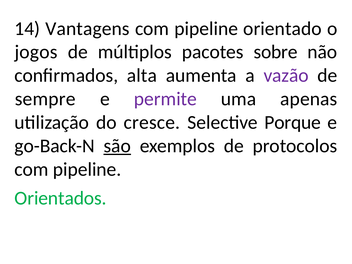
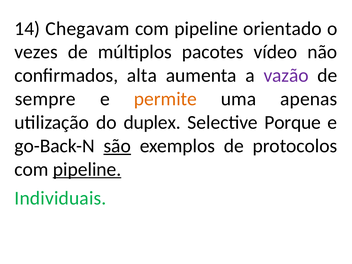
Vantagens: Vantagens -> Chegavam
jogos: jogos -> vezes
sobre: sobre -> vídeo
permite colour: purple -> orange
cresce: cresce -> duplex
pipeline at (87, 169) underline: none -> present
Orientados: Orientados -> Individuais
